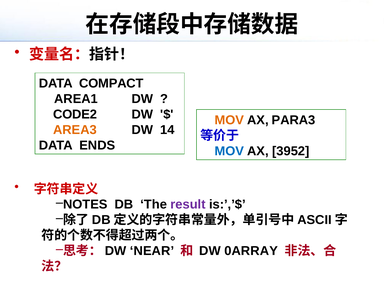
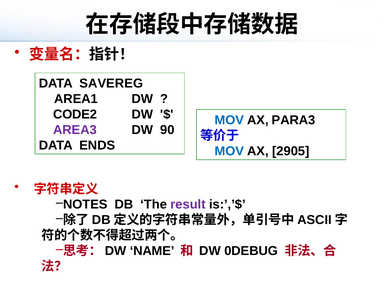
COMPACT: COMPACT -> SAVEREG
MOV at (229, 120) colour: orange -> blue
AREA3 colour: orange -> purple
14: 14 -> 90
3952: 3952 -> 2905
NEAR: NEAR -> NAME
0ARRAY: 0ARRAY -> 0DEBUG
